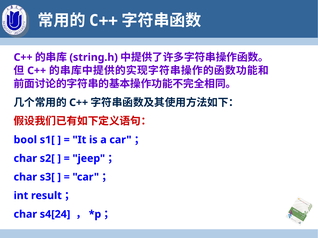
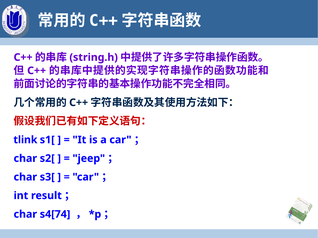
bool: bool -> tlink
s4[24: s4[24 -> s4[74
